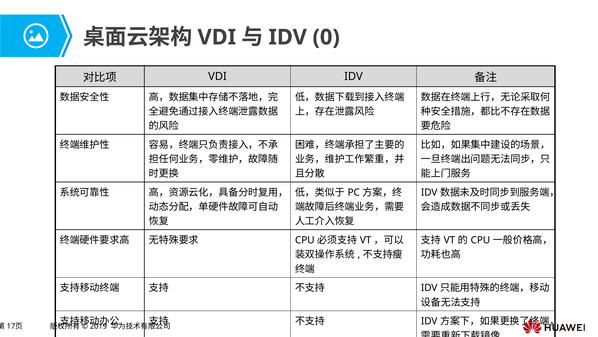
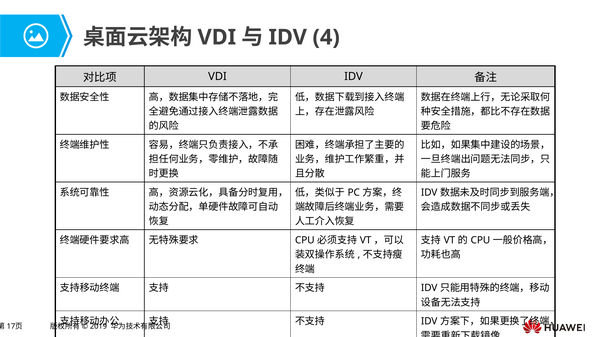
0: 0 -> 4
